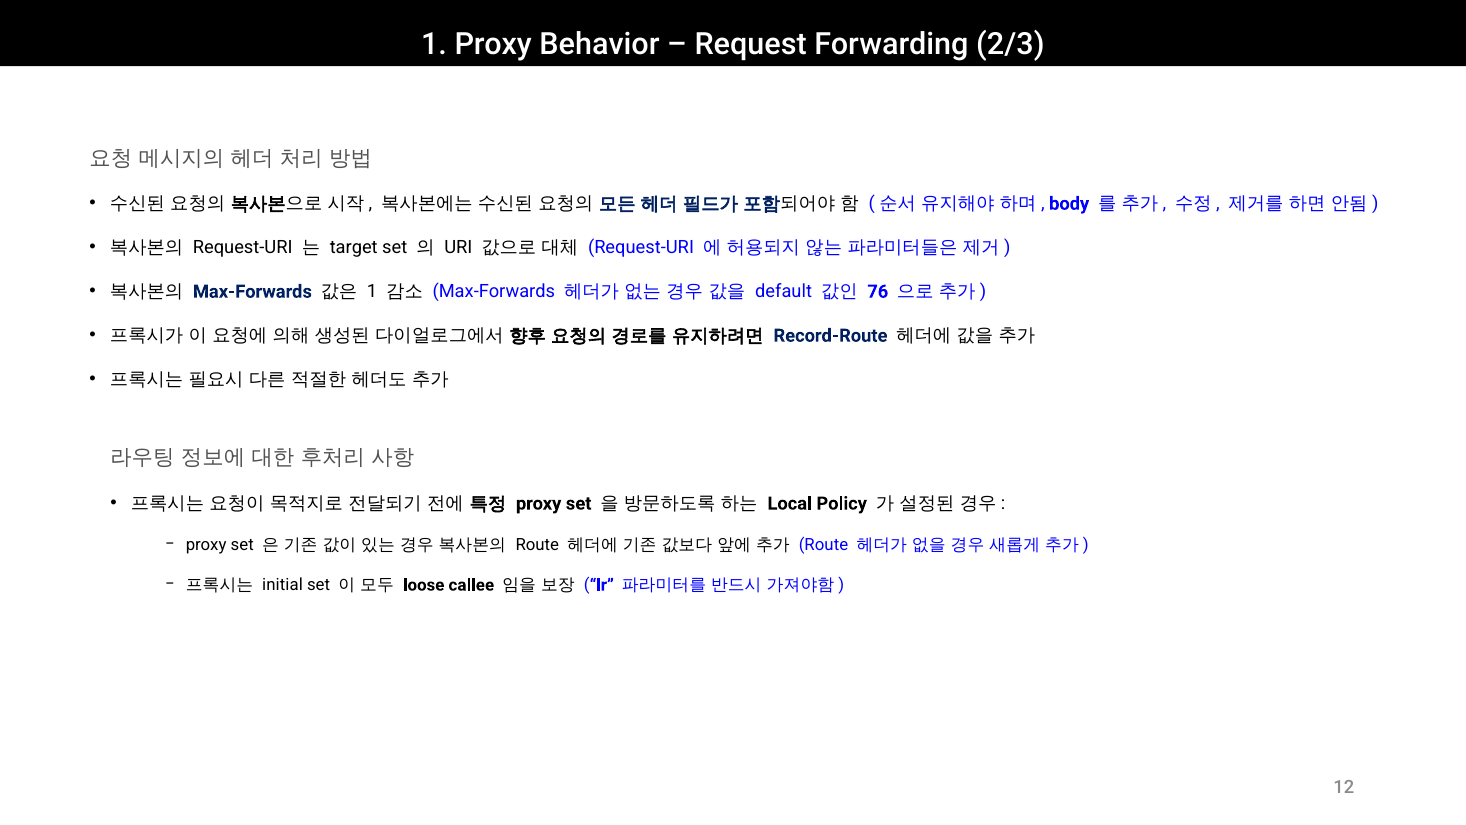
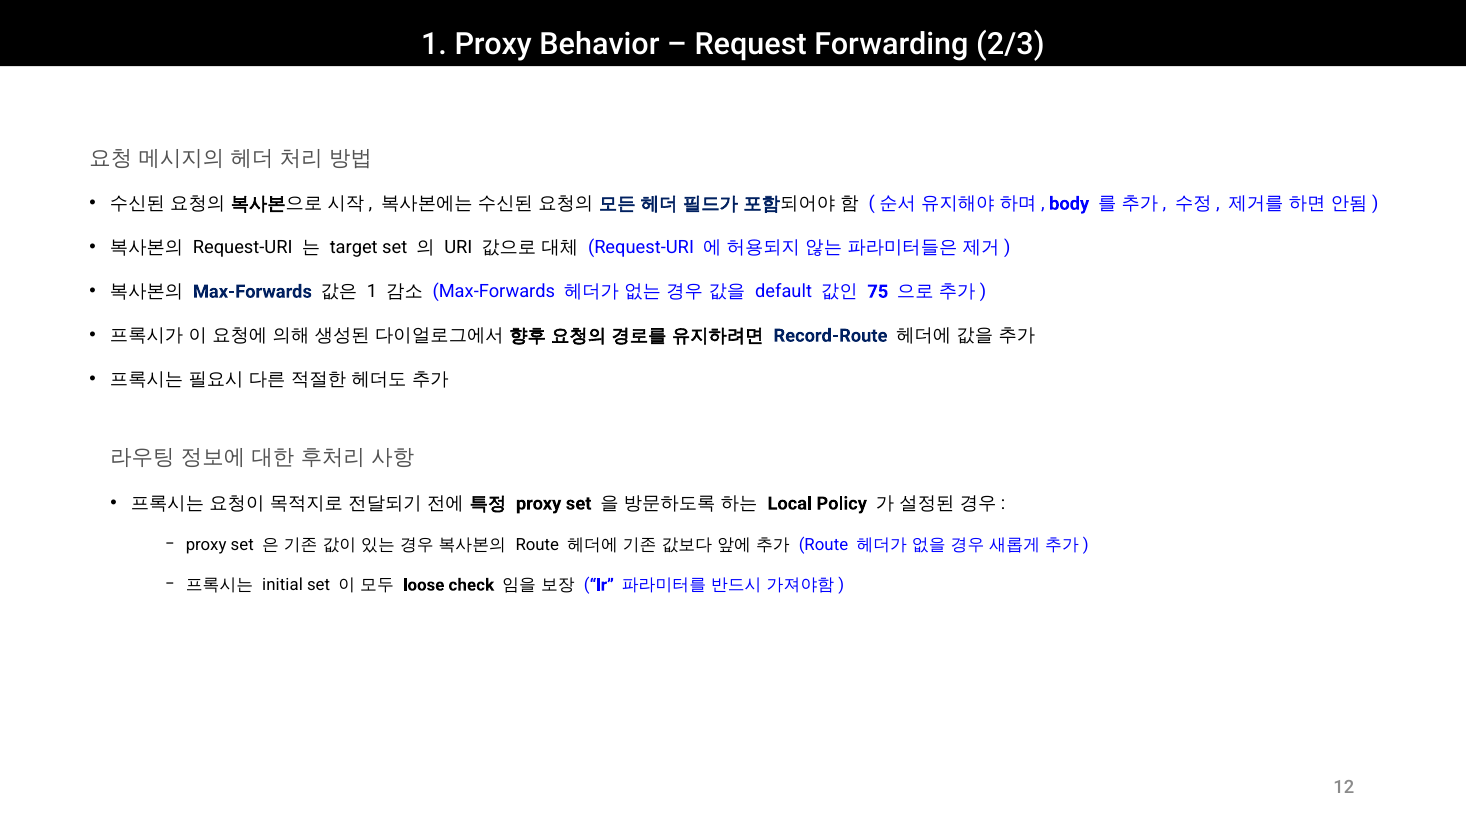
76: 76 -> 75
callee: callee -> check
